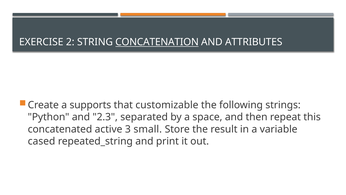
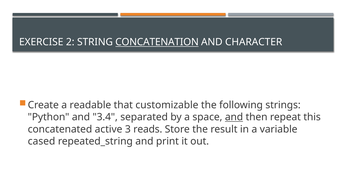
ATTRIBUTES: ATTRIBUTES -> CHARACTER
supports: supports -> readable
2.3: 2.3 -> 3.4
and at (234, 117) underline: none -> present
small: small -> reads
